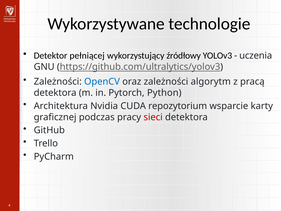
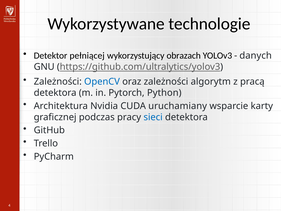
źródłowy: źródłowy -> obrazach
uczenia: uczenia -> danych
repozytorium: repozytorium -> uruchamiany
sieci colour: red -> blue
